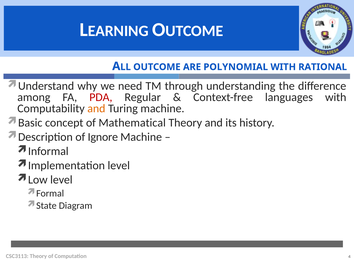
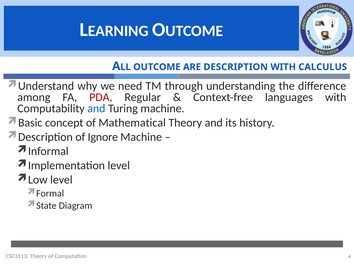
POLYNOMIAL: POLYNOMIAL -> DESCRIPTION
RATIONAL: RATIONAL -> CALCULUS
and at (96, 109) colour: orange -> blue
